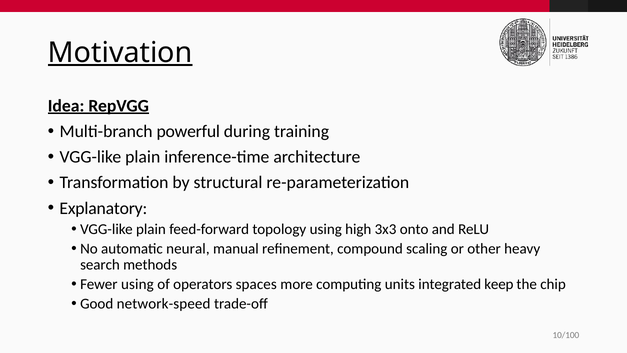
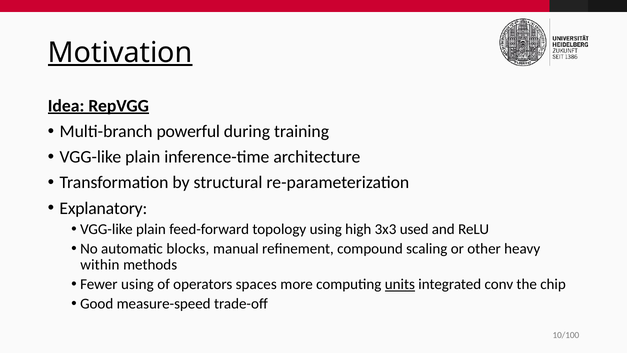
onto: onto -> used
neural: neural -> blocks
search: search -> within
units underline: none -> present
keep: keep -> conv
network-speed: network-speed -> measure-speed
